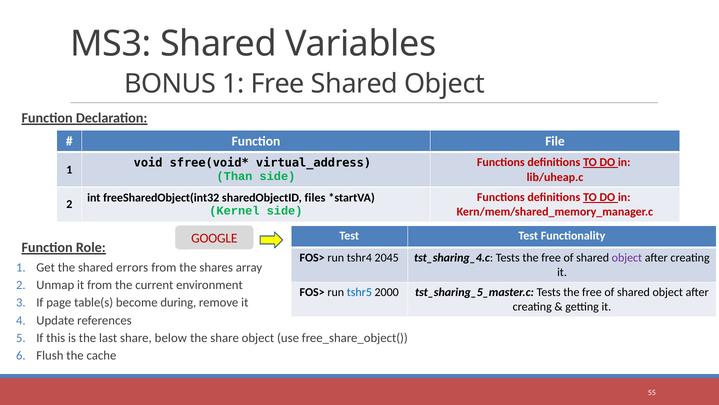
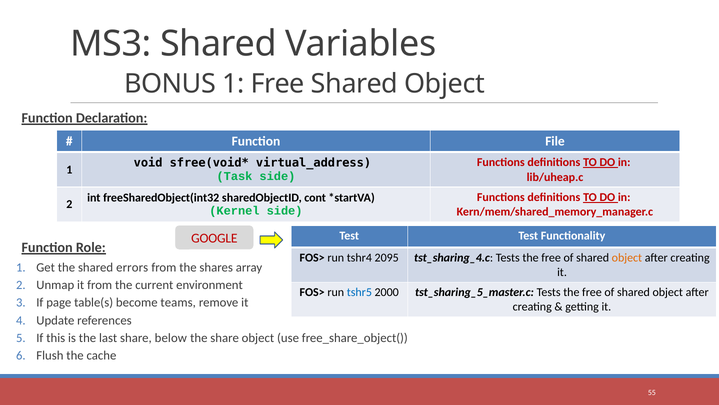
Than: Than -> Task
files: files -> cont
2045: 2045 -> 2095
object at (627, 257) colour: purple -> orange
during: during -> teams
